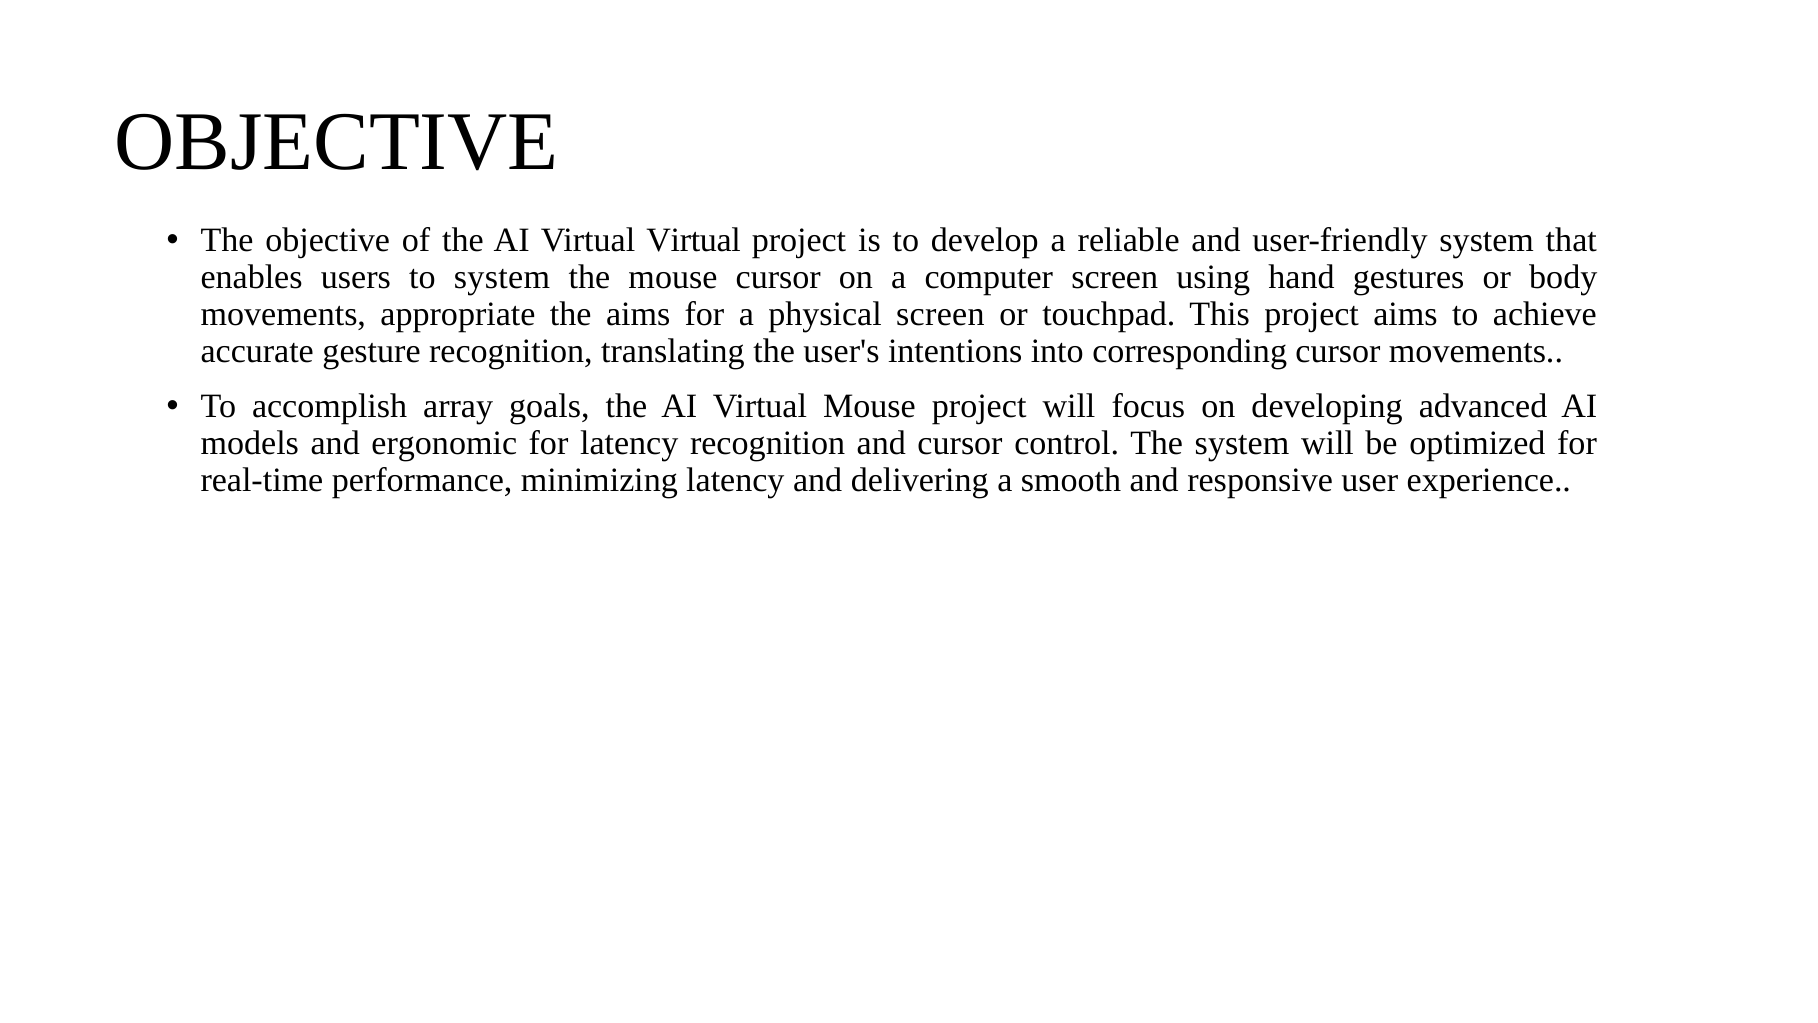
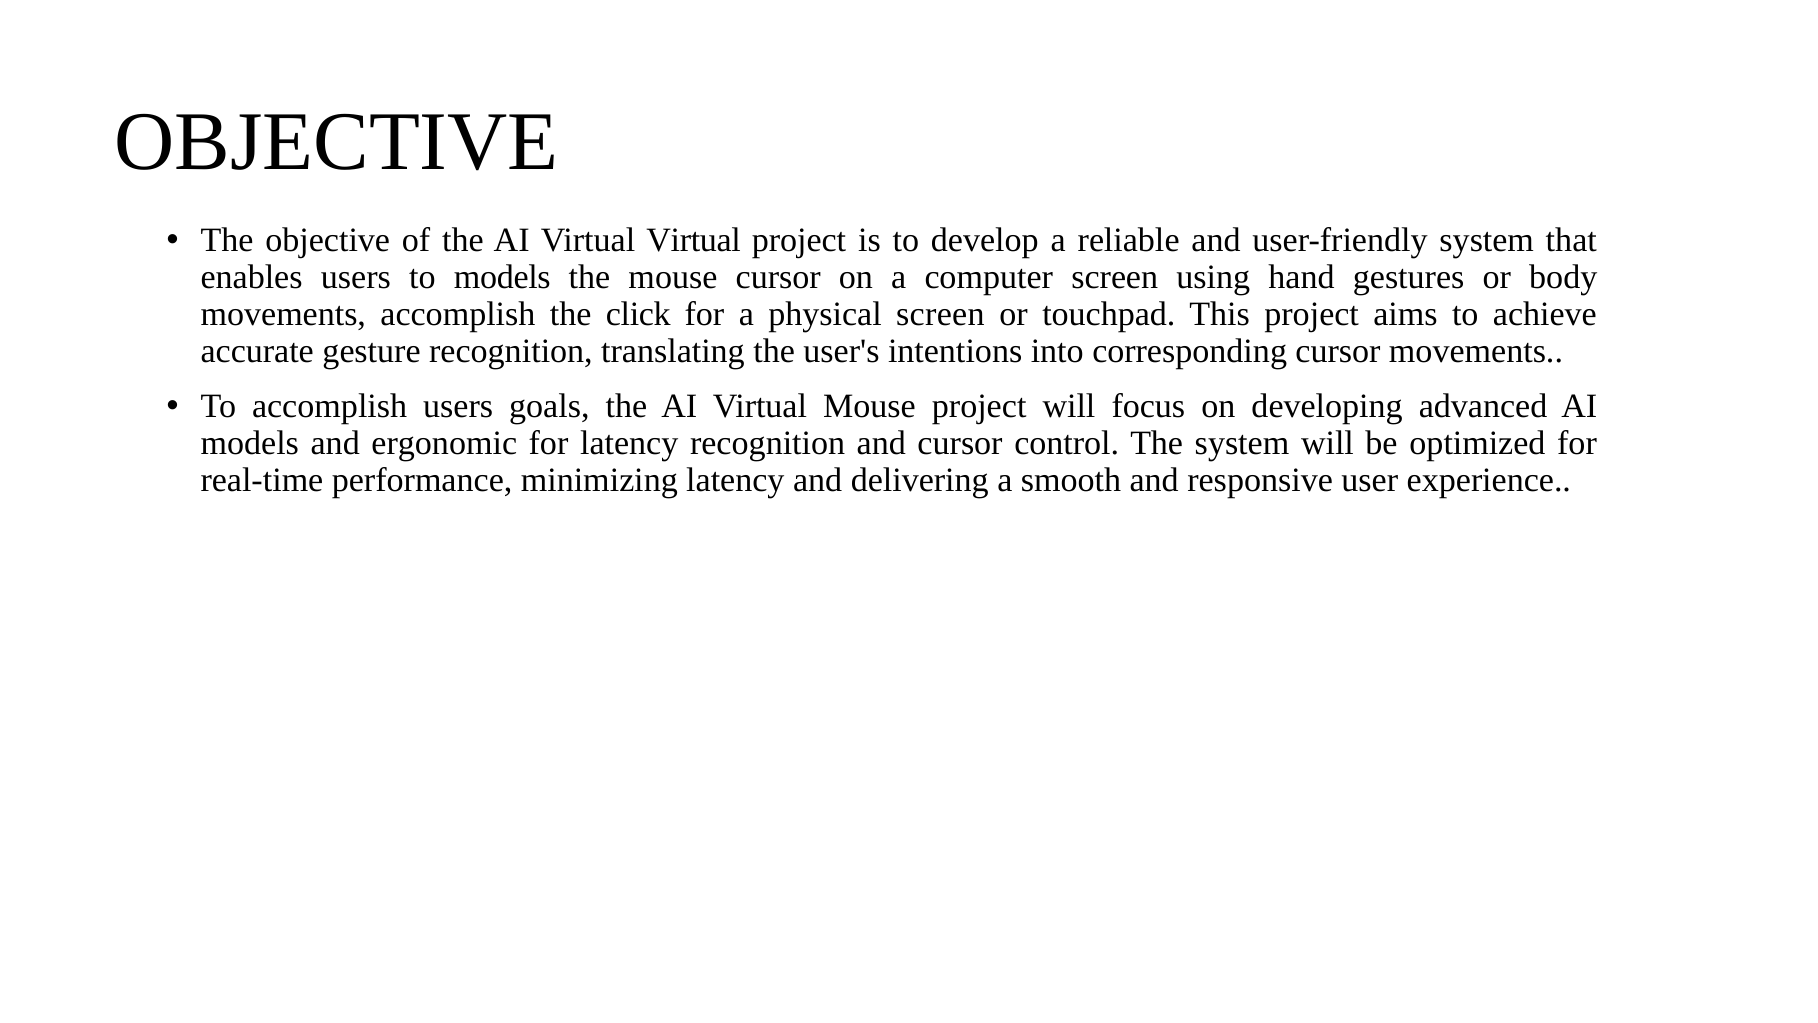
to system: system -> models
movements appropriate: appropriate -> accomplish
the aims: aims -> click
accomplish array: array -> users
